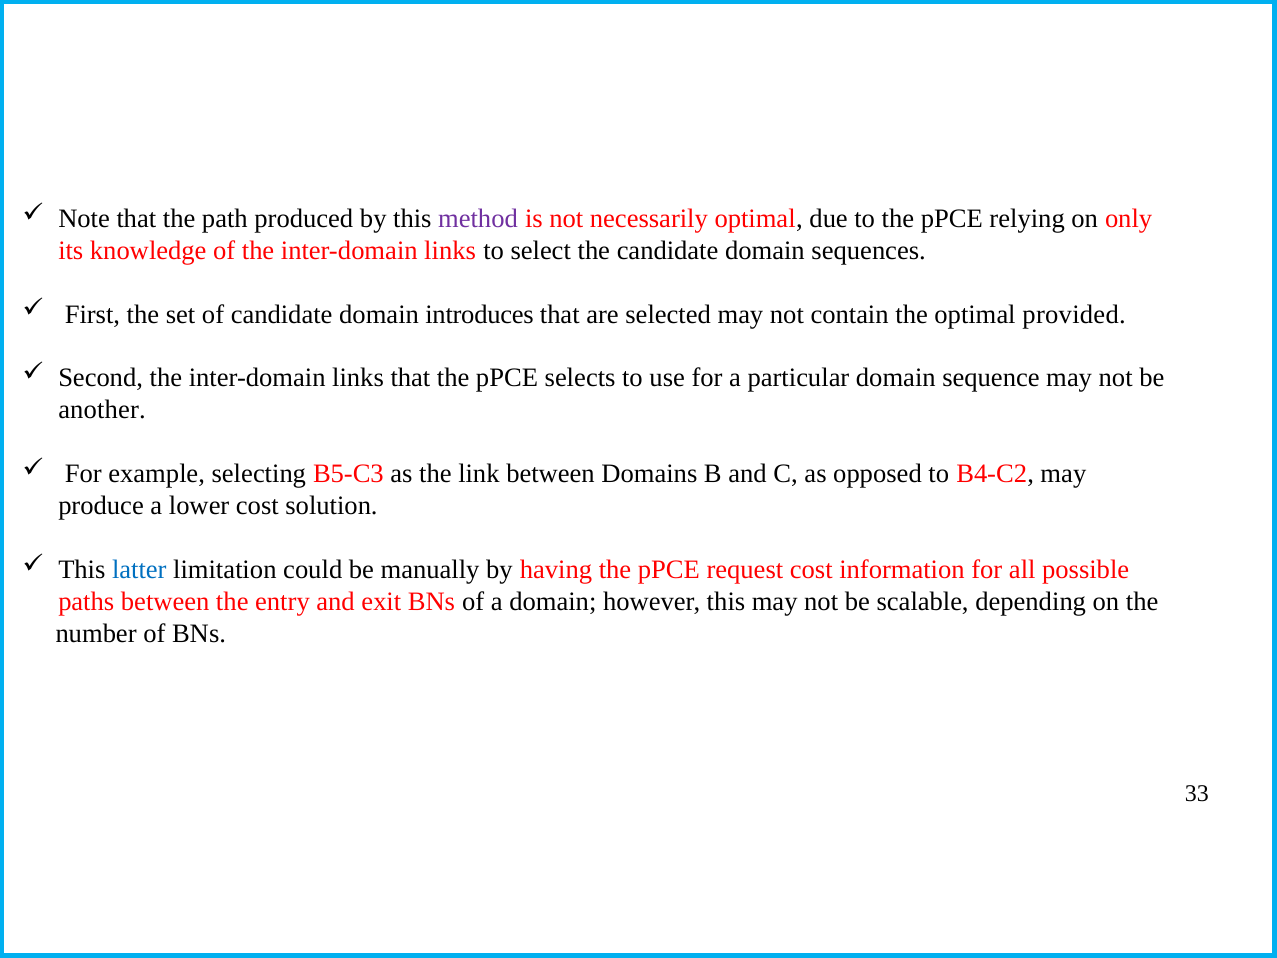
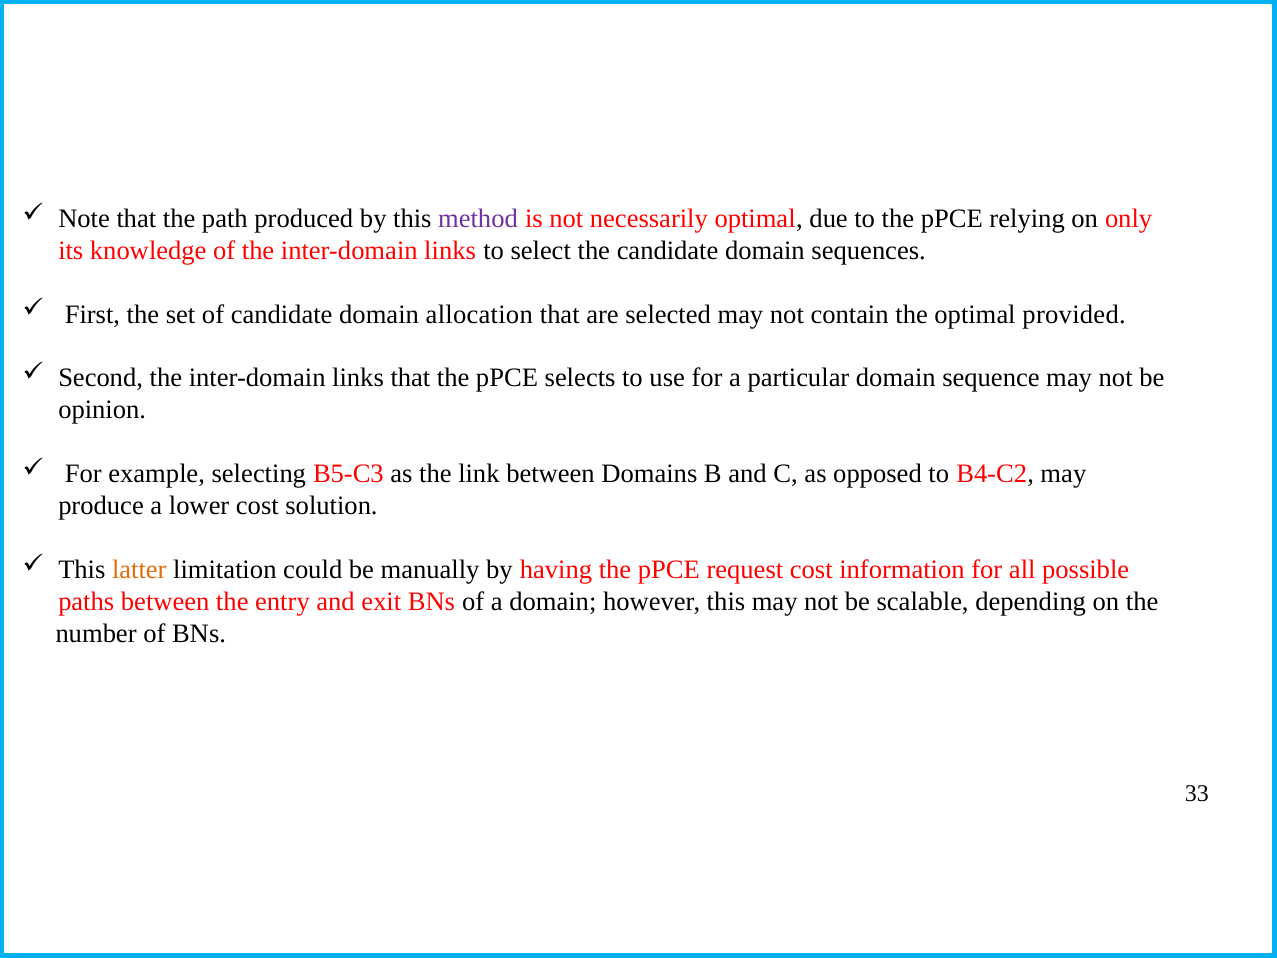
introduces: introduces -> allocation
another: another -> opinion
latter colour: blue -> orange
